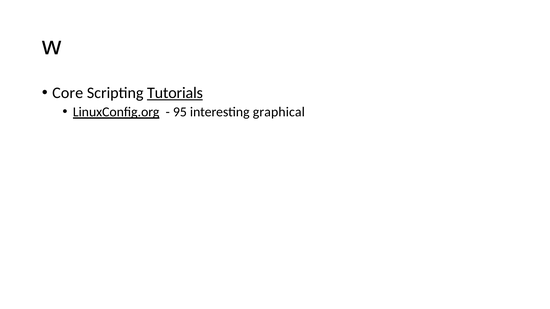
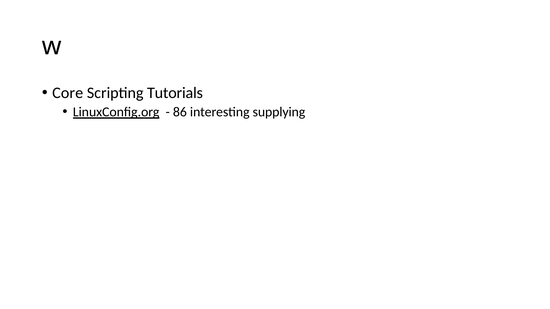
Tutorials underline: present -> none
95: 95 -> 86
graphical: graphical -> supplying
